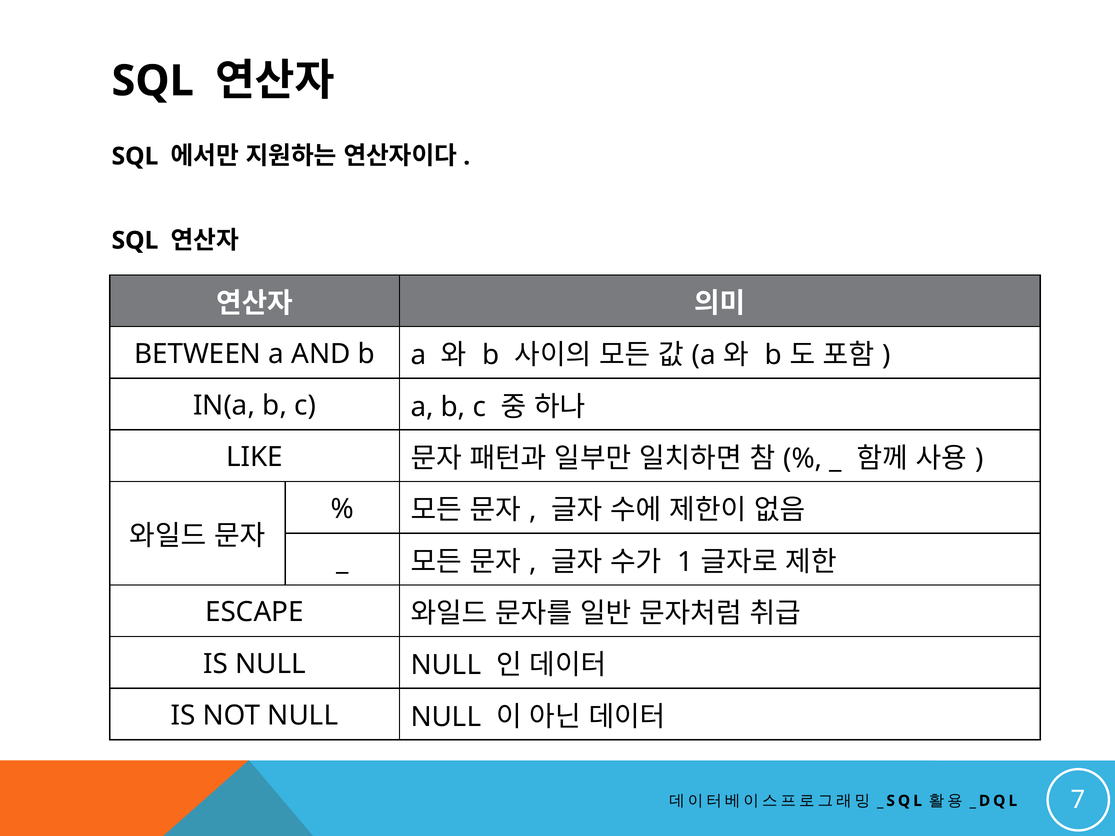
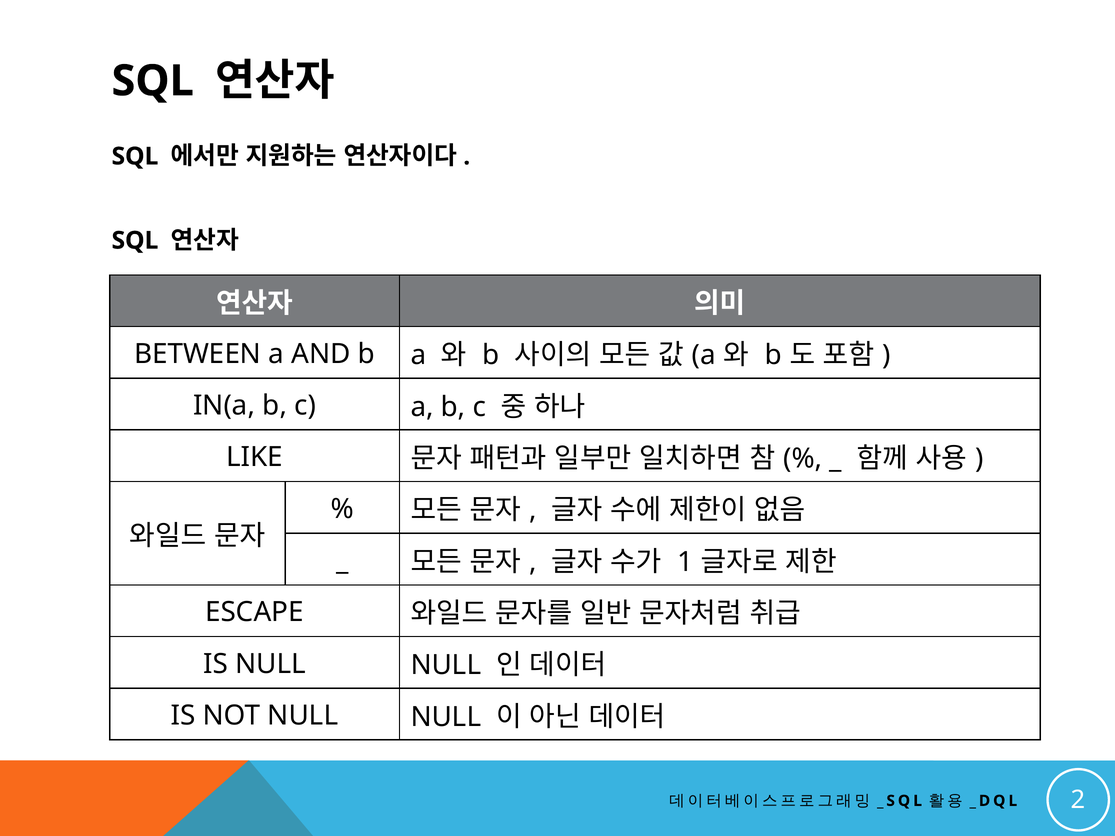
7: 7 -> 2
